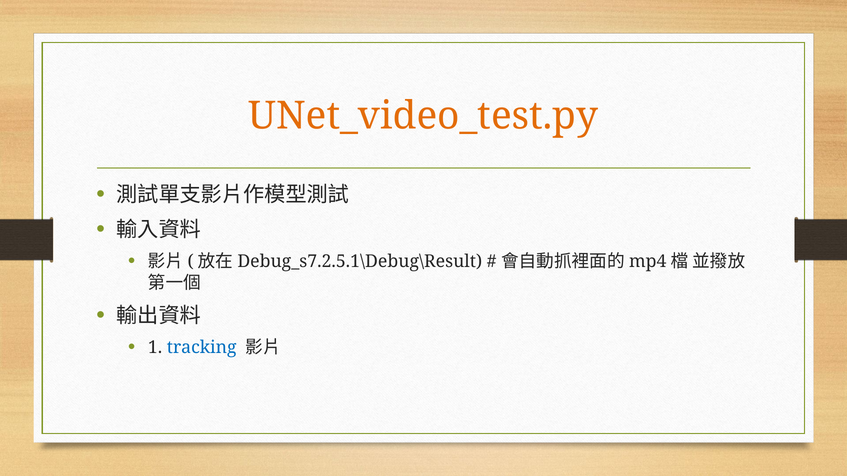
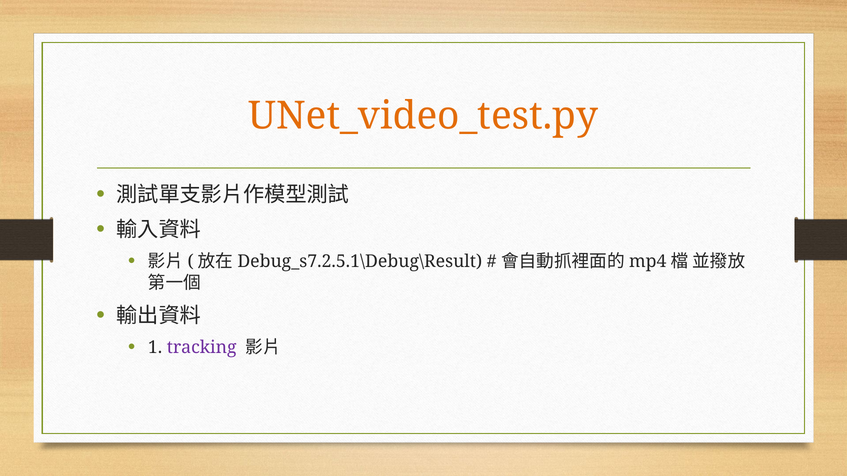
tracking colour: blue -> purple
